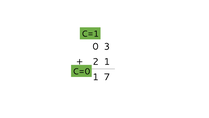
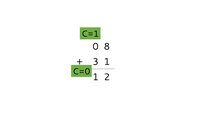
3: 3 -> 8
2: 2 -> 3
7: 7 -> 2
